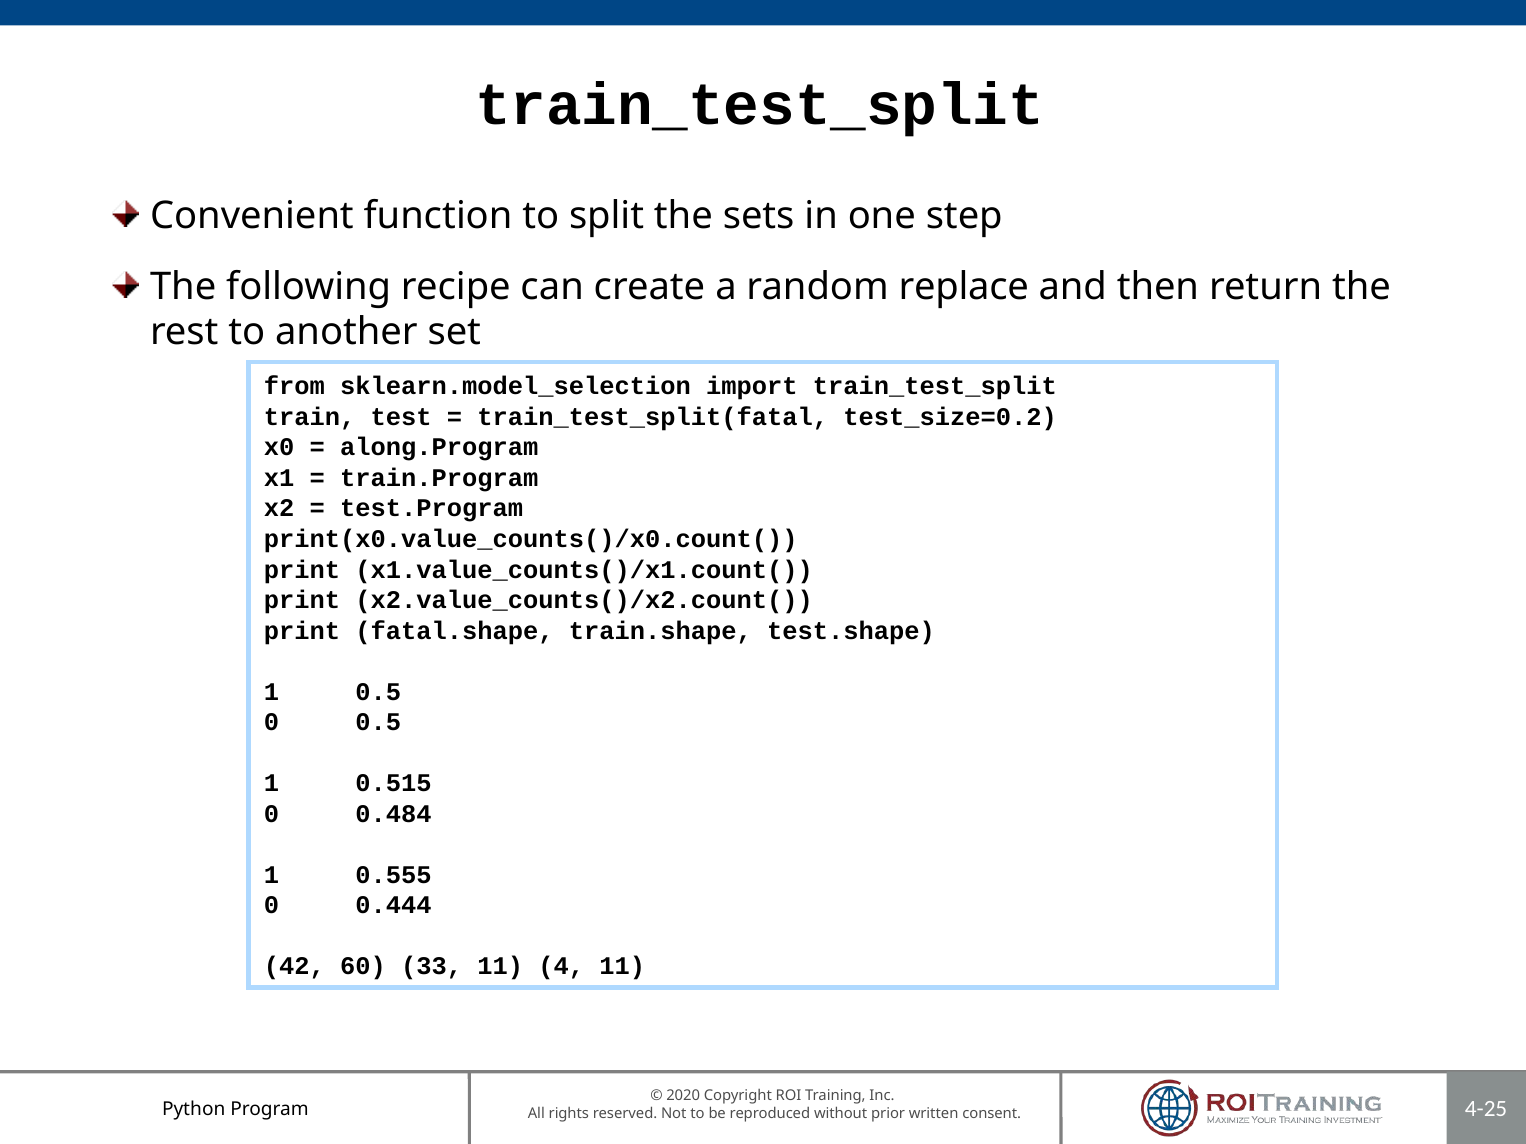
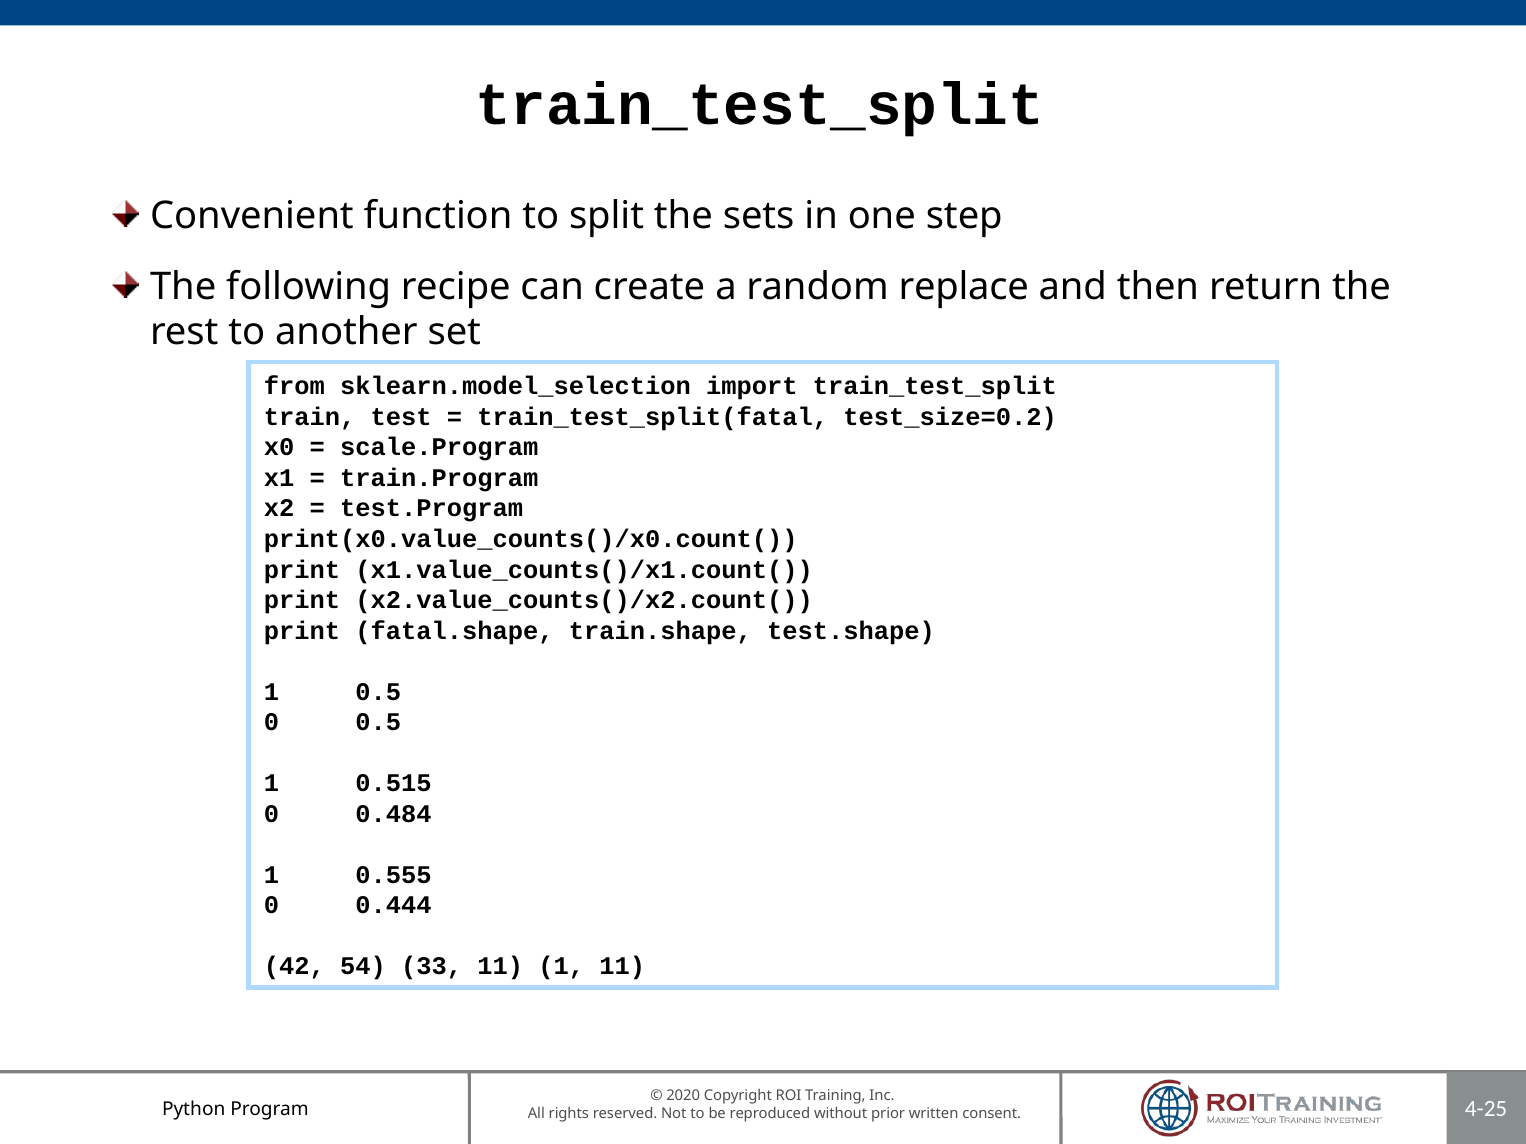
along.Program: along.Program -> scale.Program
60: 60 -> 54
11 4: 4 -> 1
